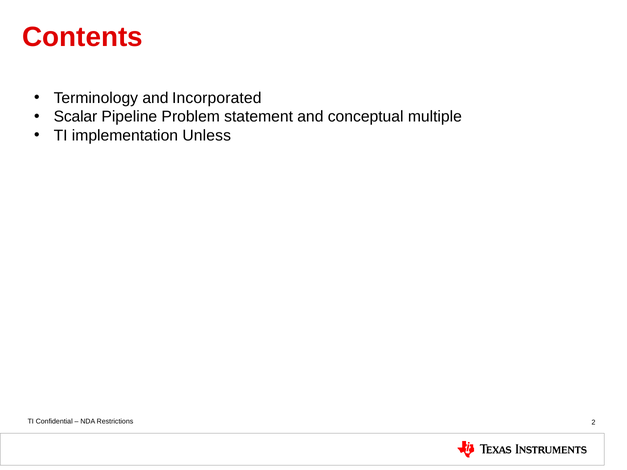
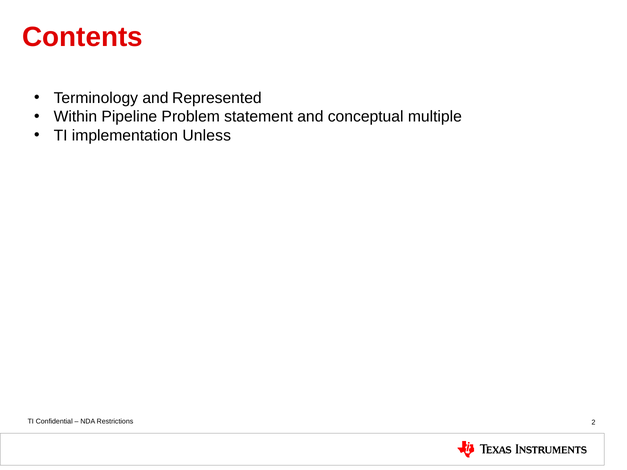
Incorporated: Incorporated -> Represented
Scalar: Scalar -> Within
